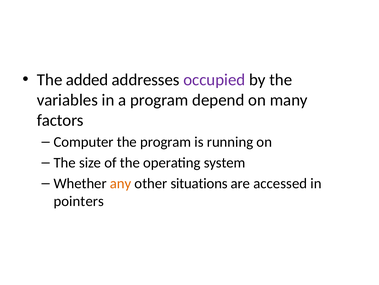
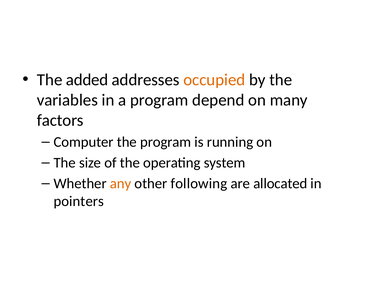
occupied colour: purple -> orange
situations: situations -> following
accessed: accessed -> allocated
